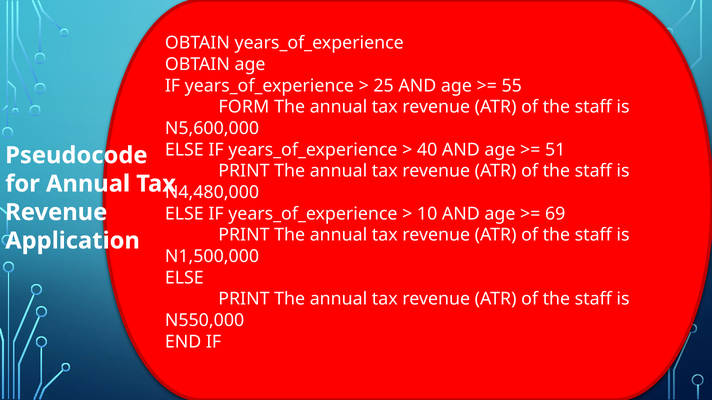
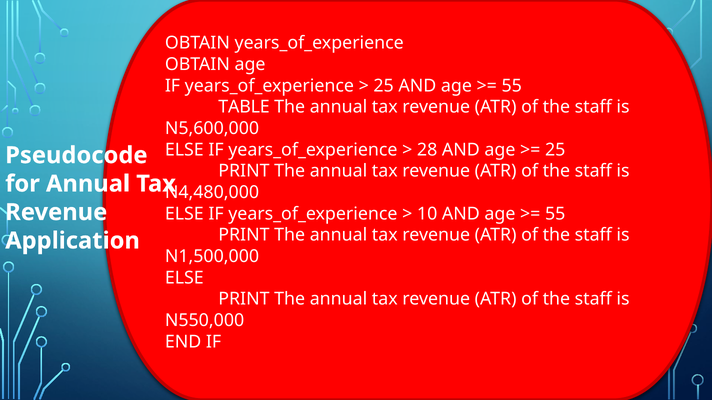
FORM: FORM -> TABLE
40: 40 -> 28
51 at (555, 150): 51 -> 25
69 at (555, 214): 69 -> 55
